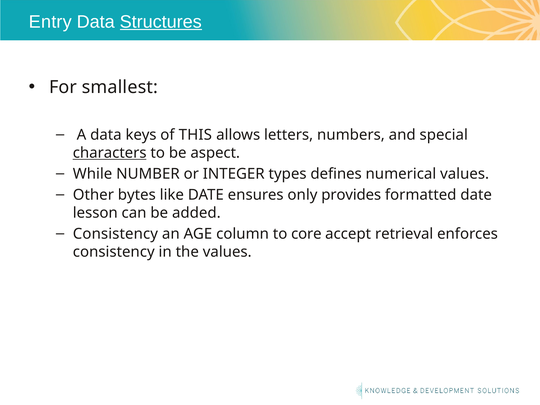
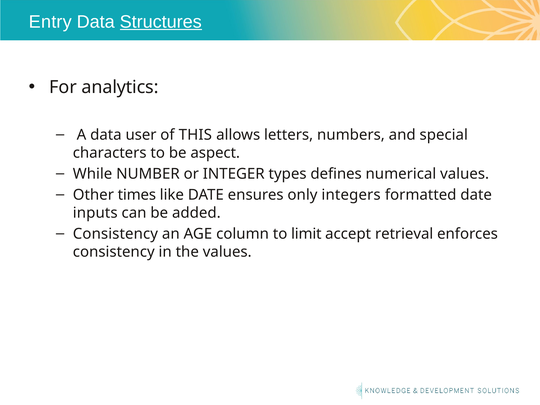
smallest: smallest -> analytics
keys: keys -> user
characters underline: present -> none
bytes: bytes -> times
provides: provides -> integers
lesson: lesson -> inputs
core: core -> limit
